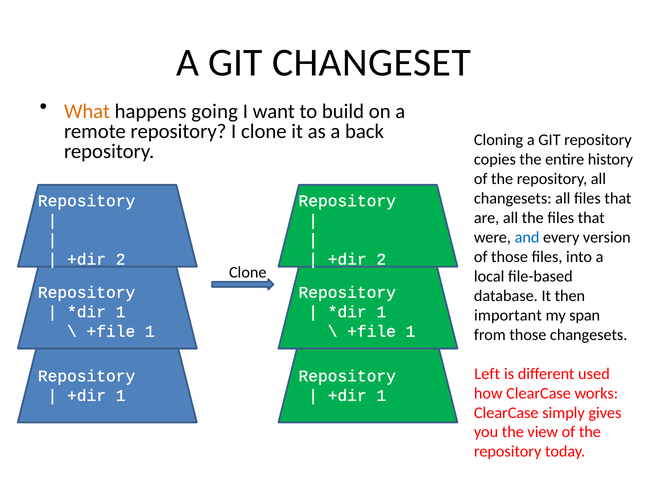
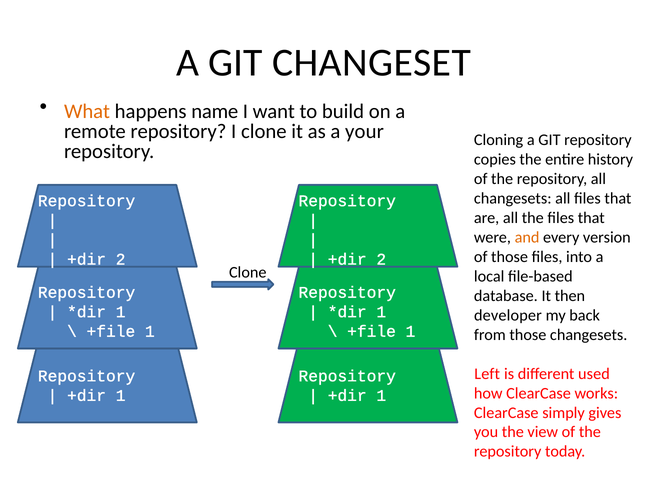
going: going -> name
back: back -> your
and colour: blue -> orange
important: important -> developer
span: span -> back
